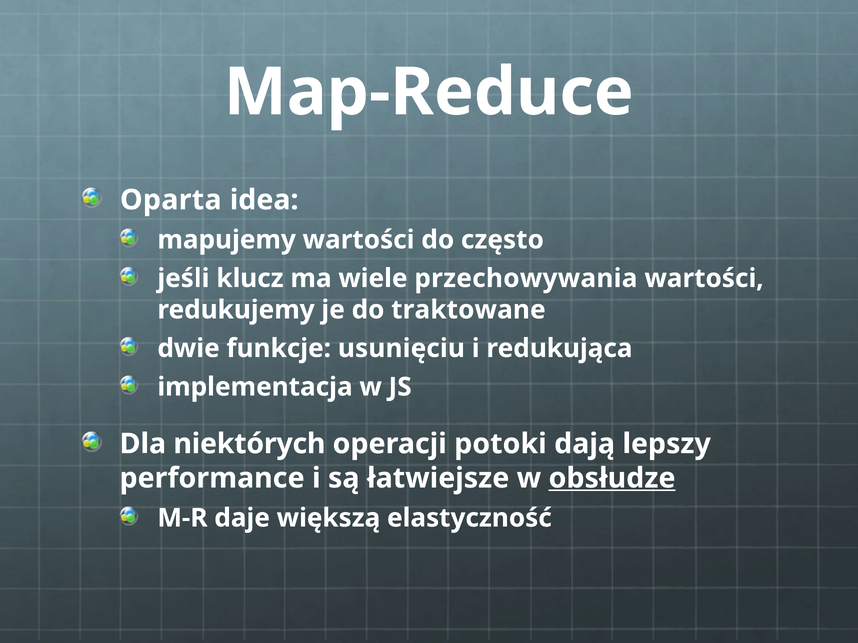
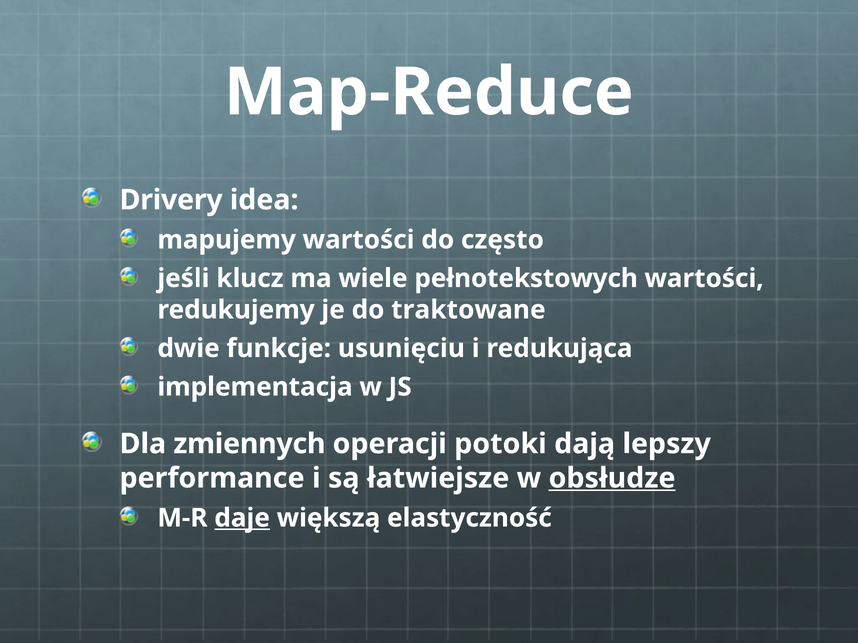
Oparta: Oparta -> Drivery
przechowywania: przechowywania -> pełnotekstowych
niektórych: niektórych -> zmiennych
daje underline: none -> present
